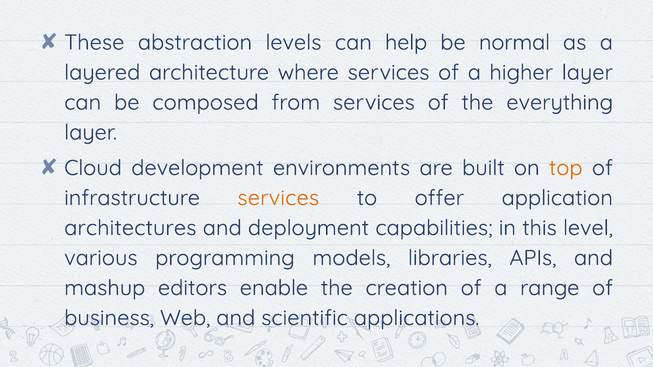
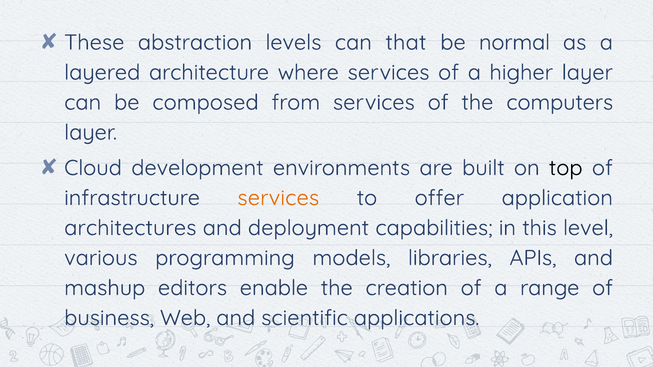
help: help -> that
everything: everything -> computers
top colour: orange -> black
